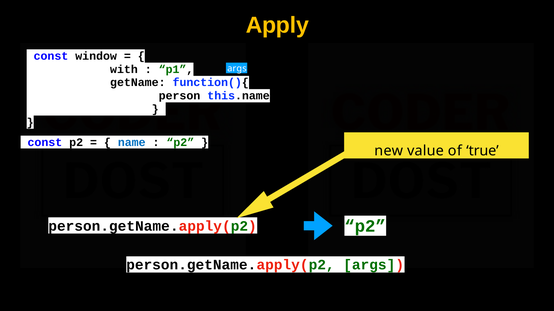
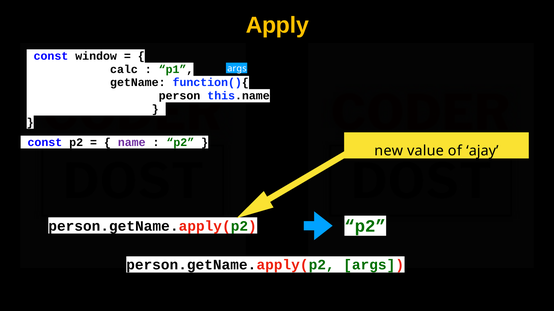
with: with -> calc
name colour: blue -> purple
true: true -> ajay
